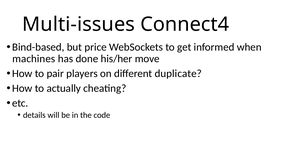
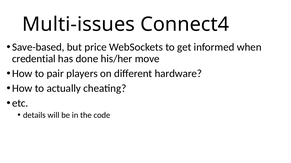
Bind-based: Bind-based -> Save-based
machines: machines -> credential
duplicate: duplicate -> hardware
